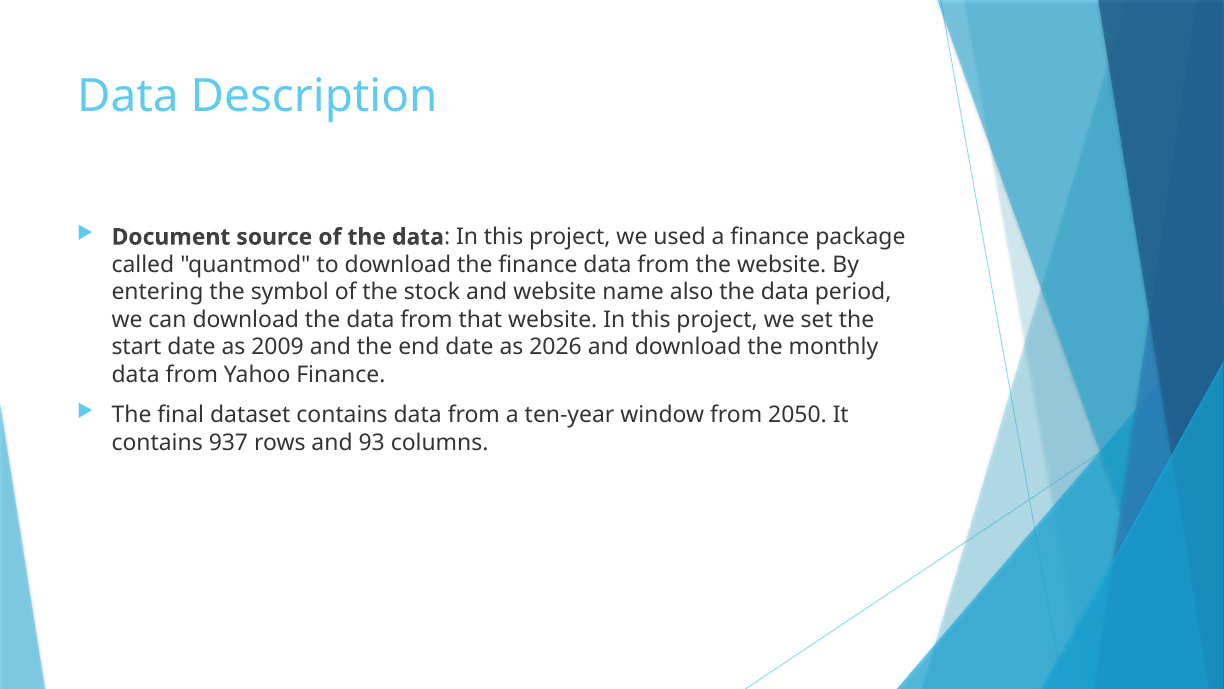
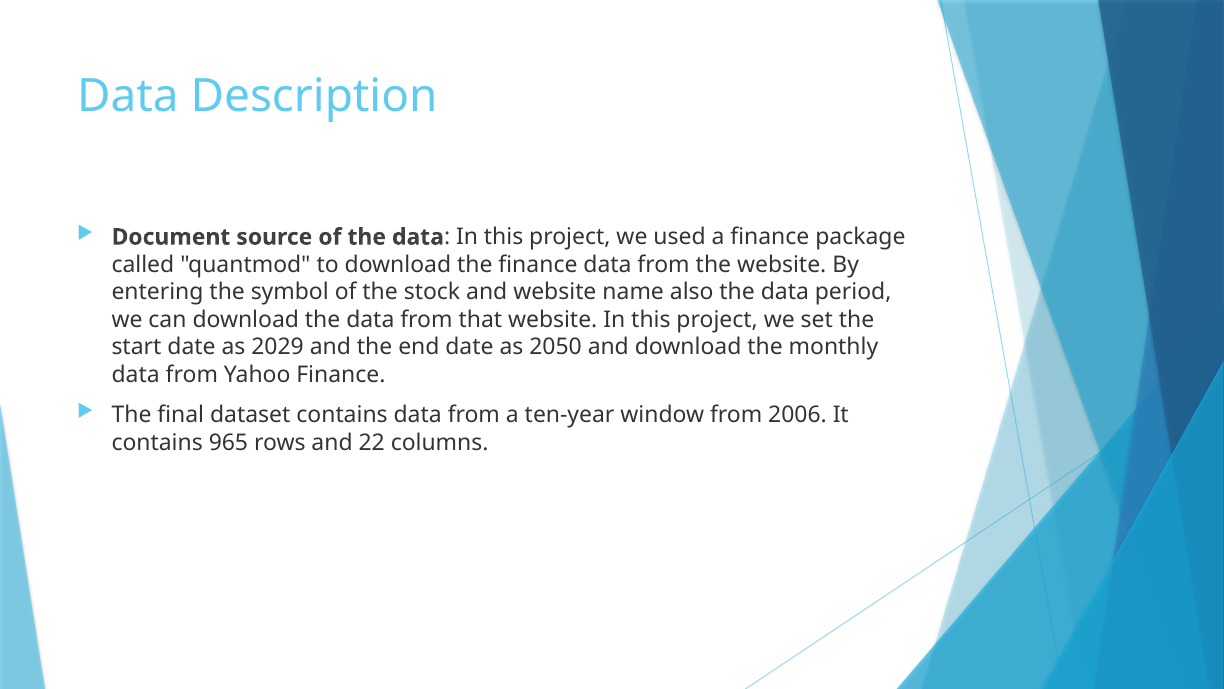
2009: 2009 -> 2029
2026: 2026 -> 2050
2050: 2050 -> 2006
937: 937 -> 965
93: 93 -> 22
